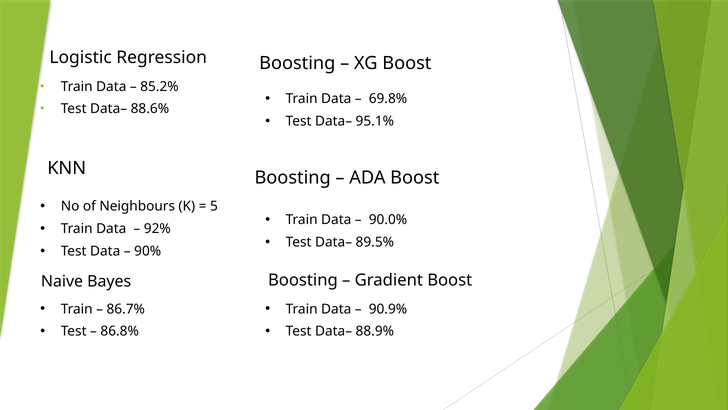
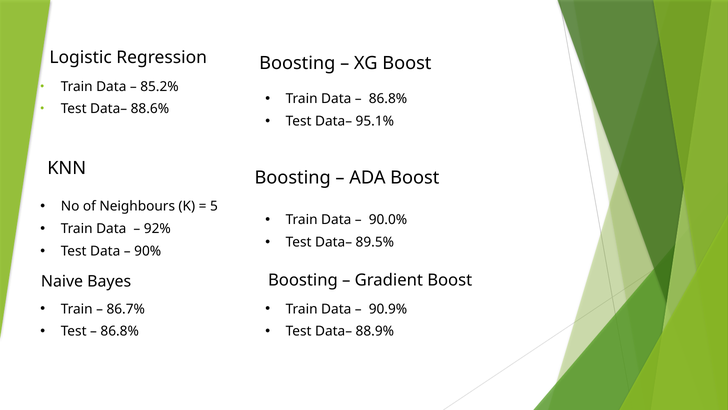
69.8% at (388, 99): 69.8% -> 86.8%
